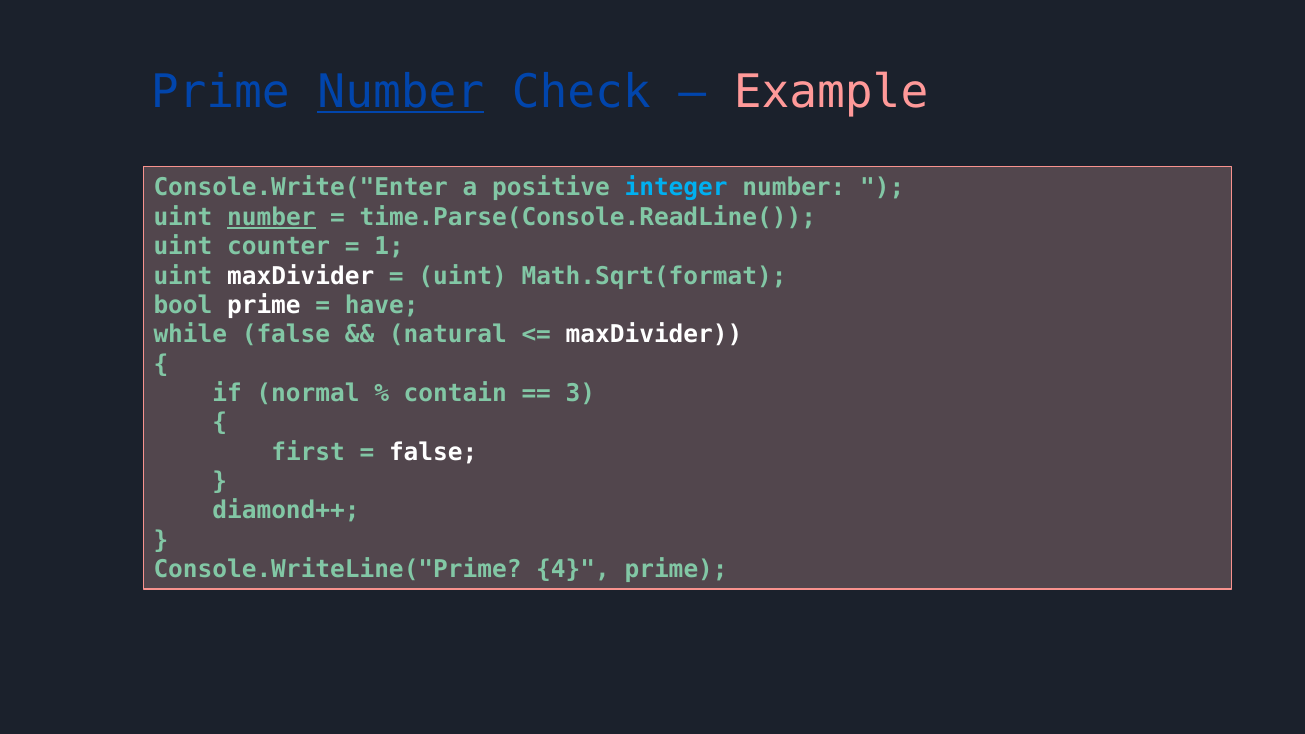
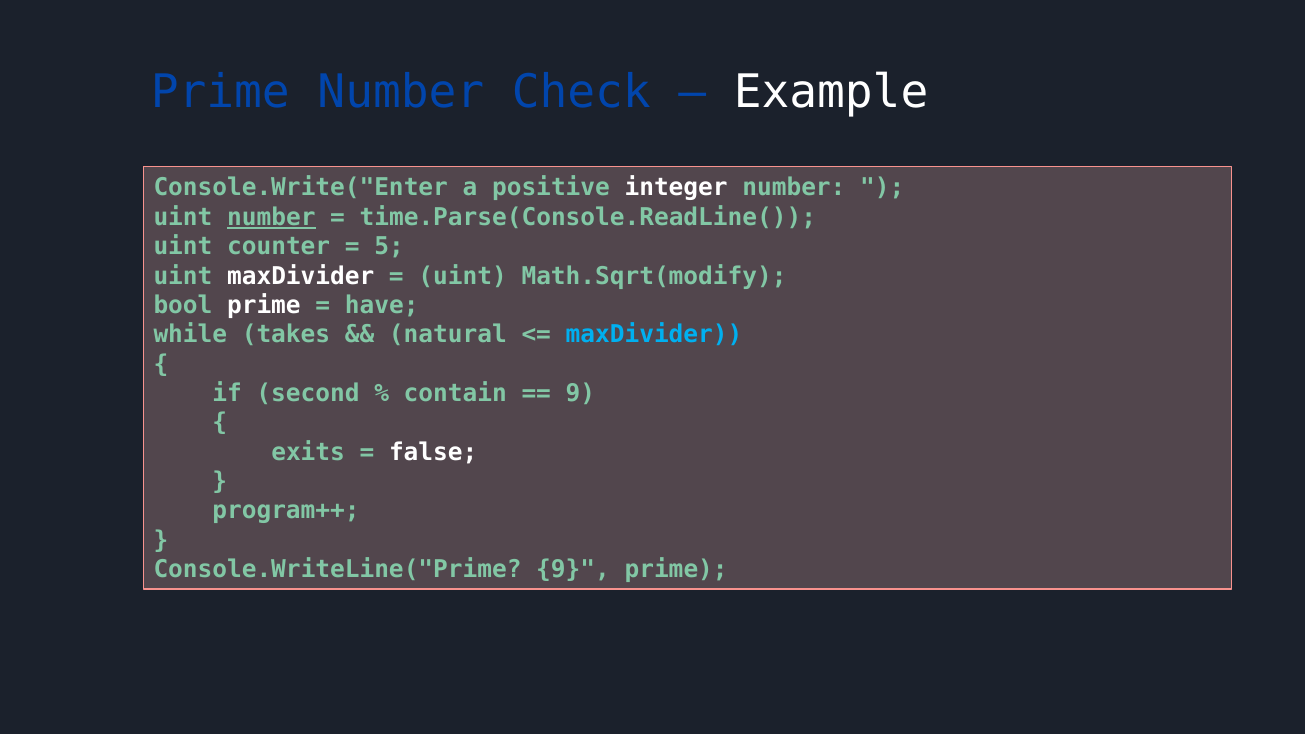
Number at (401, 92) underline: present -> none
Example colour: pink -> white
integer colour: light blue -> white
1: 1 -> 5
Math.Sqrt(format: Math.Sqrt(format -> Math.Sqrt(modify
while false: false -> takes
maxDivider at (654, 335) colour: white -> light blue
normal: normal -> second
3 at (580, 393): 3 -> 9
first: first -> exits
diamond++: diamond++ -> program++
Console.WriteLine("Prime 4: 4 -> 9
